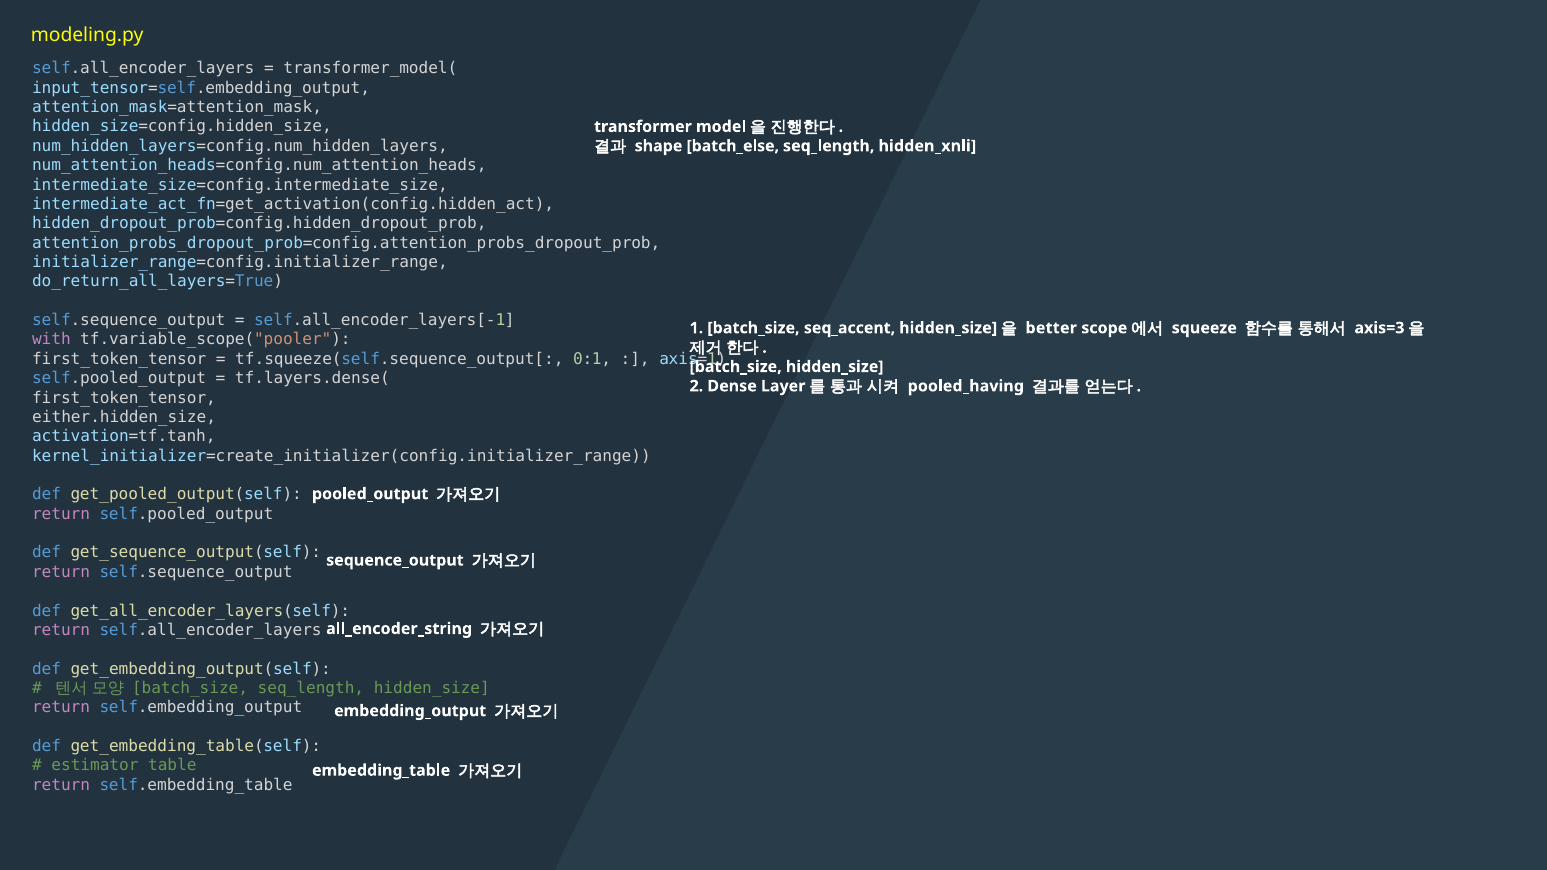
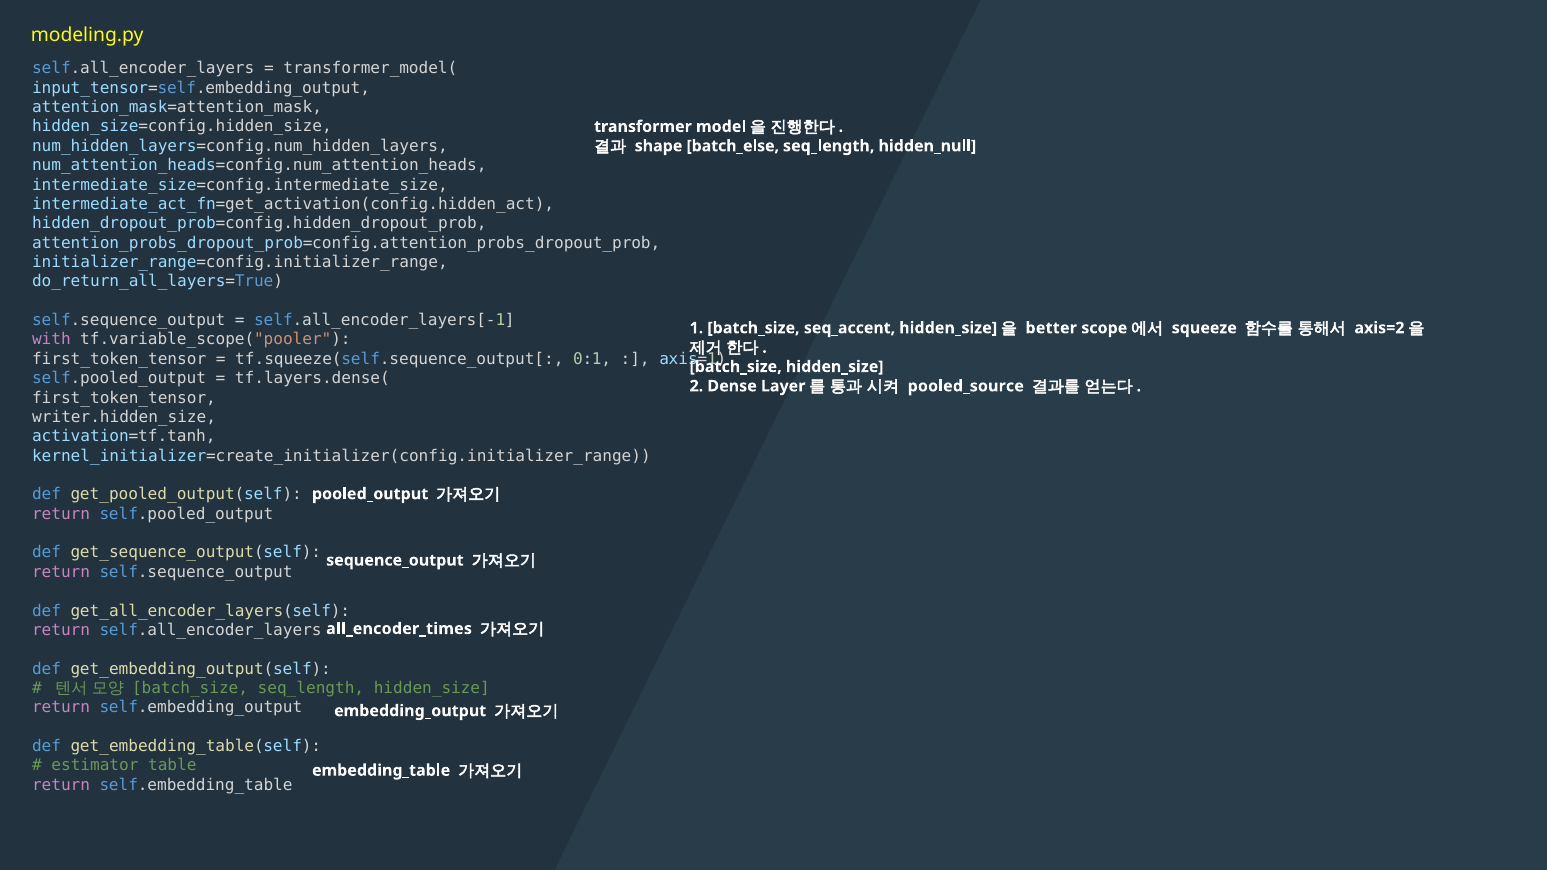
hidden_xnli: hidden_xnli -> hidden_null
axis=3: axis=3 -> axis=2
pooled_having: pooled_having -> pooled_source
either.hidden_size: either.hidden_size -> writer.hidden_size
all_encoder_string: all_encoder_string -> all_encoder_times
